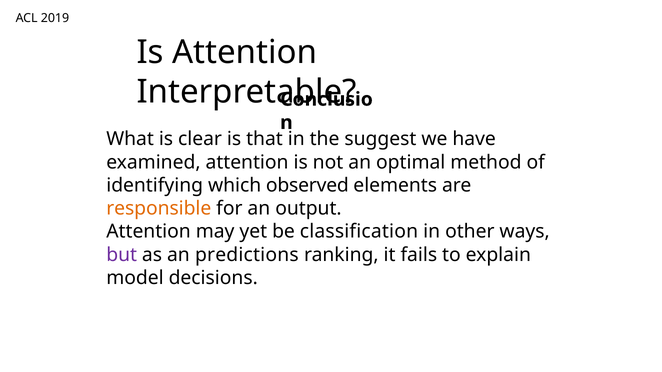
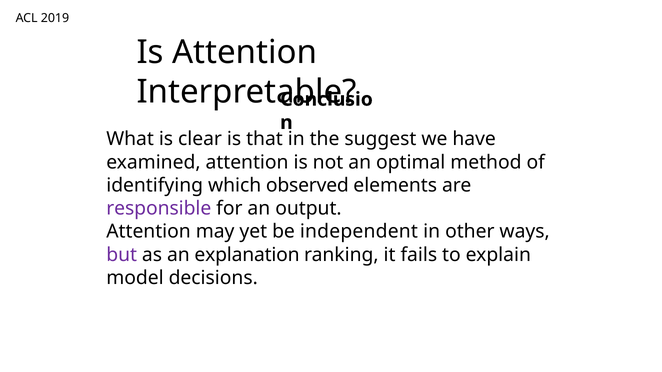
responsible colour: orange -> purple
classification: classification -> independent
predictions: predictions -> explanation
